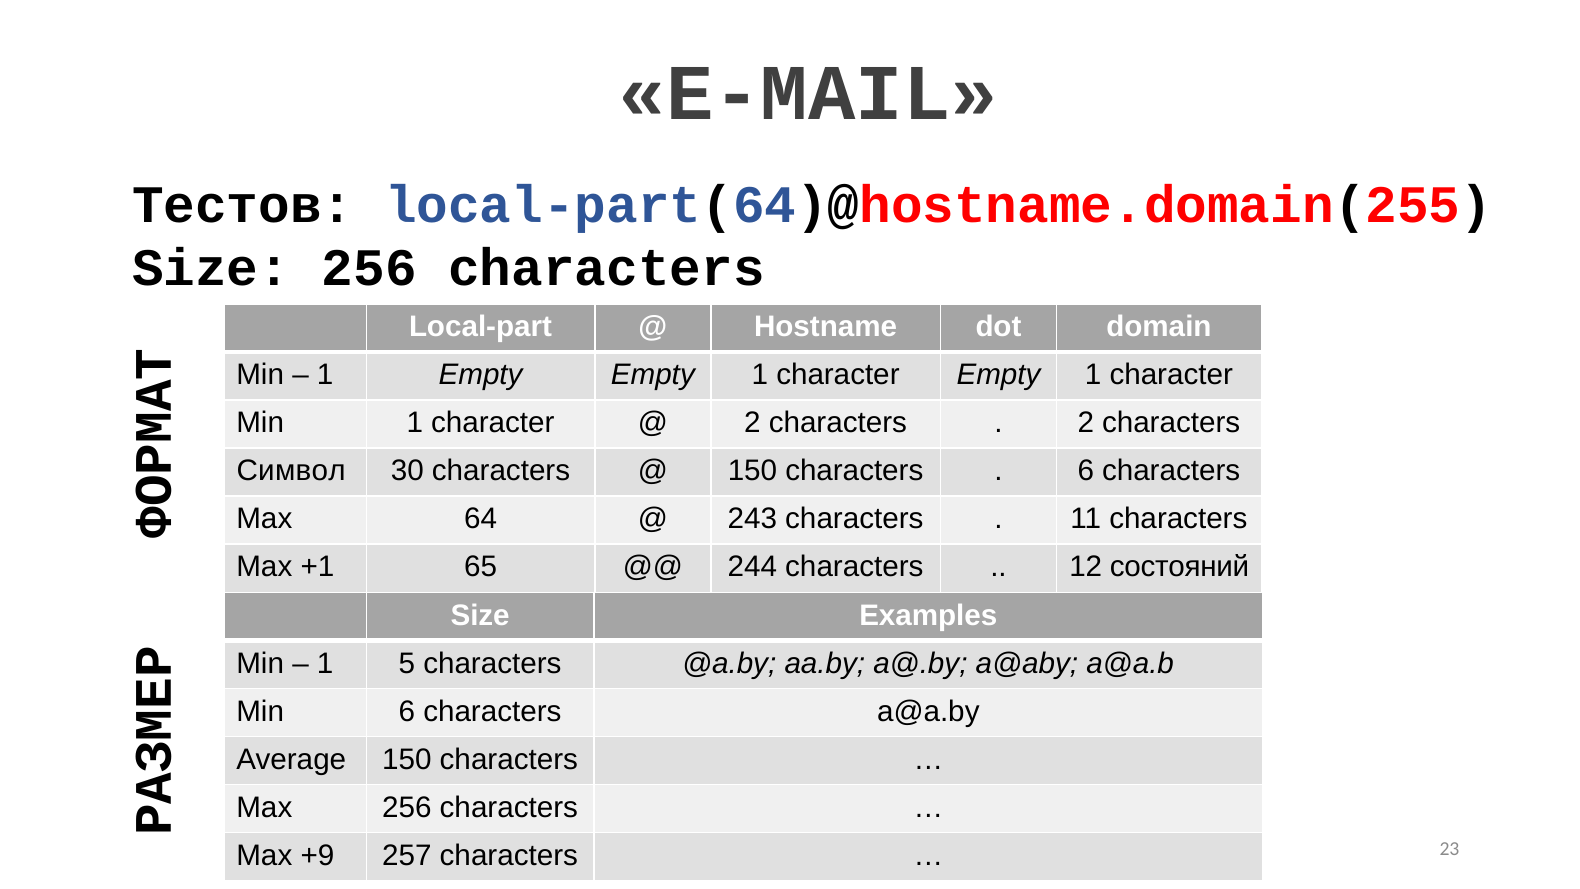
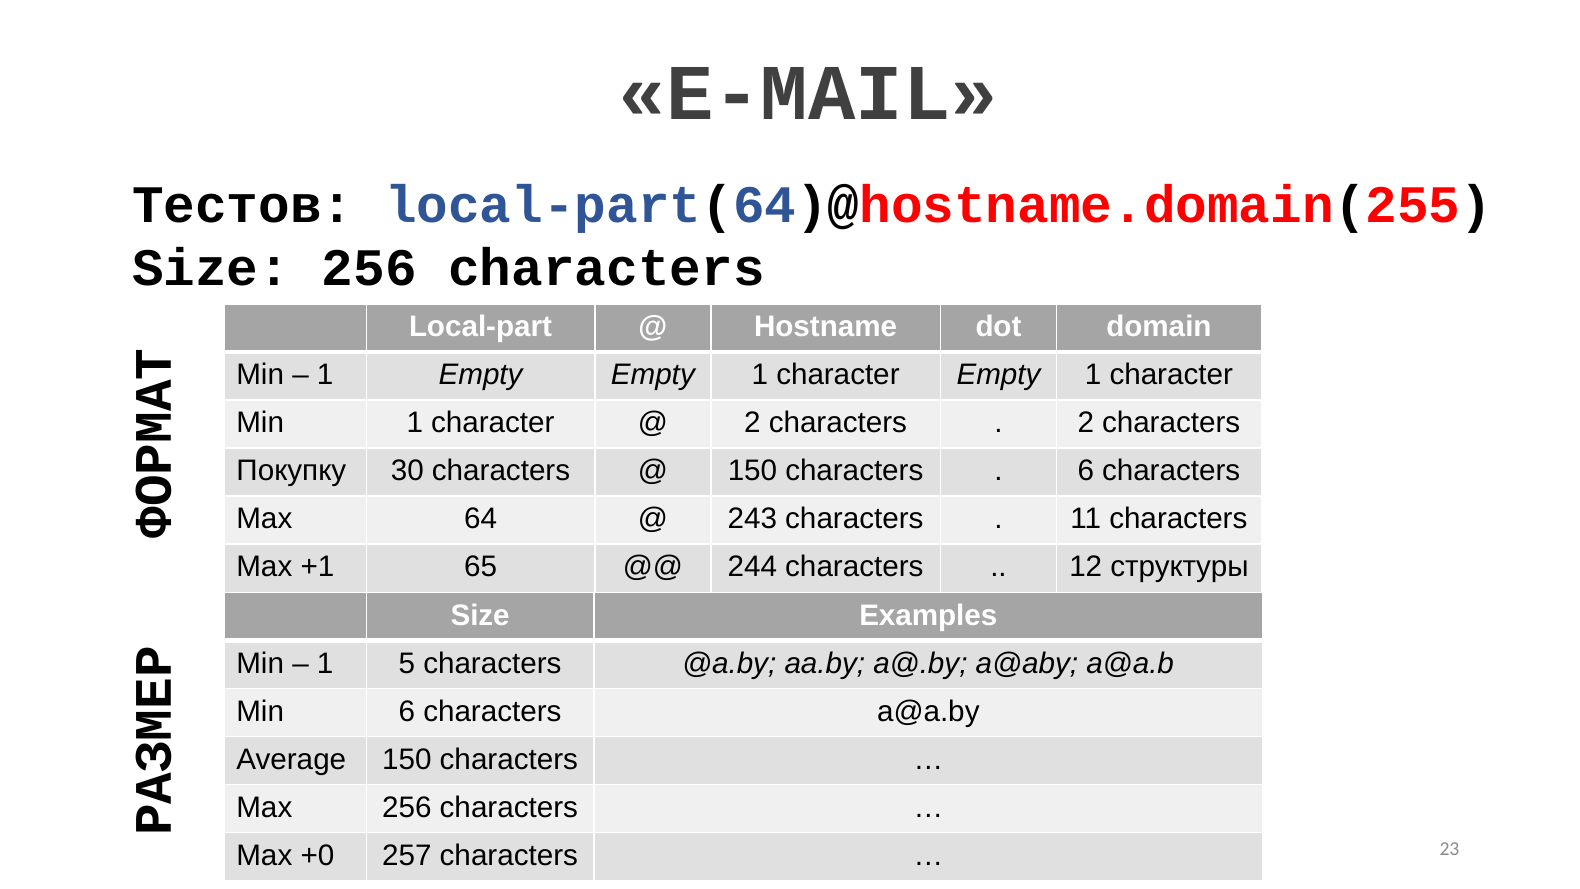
Символ: Символ -> Покупку
состояний: состояний -> структуры
+9: +9 -> +0
